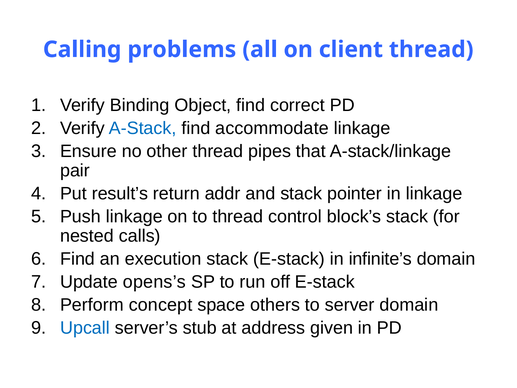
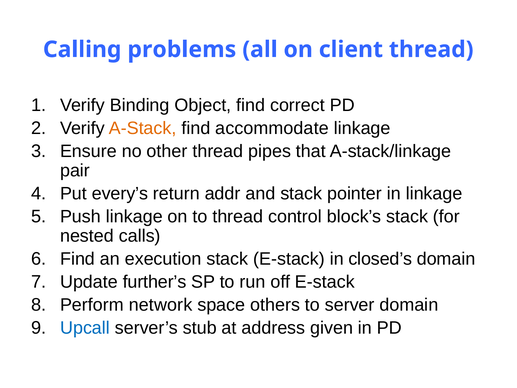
A‐Stack colour: blue -> orange
result’s: result’s -> every’s
infinite’s: infinite’s -> closed’s
opens’s: opens’s -> further’s
concept: concept -> network
